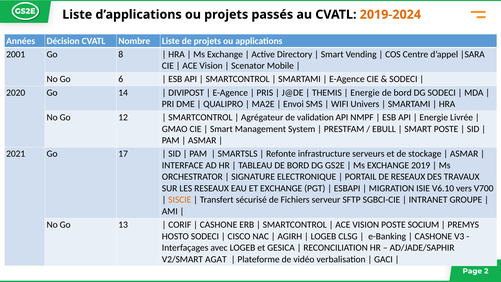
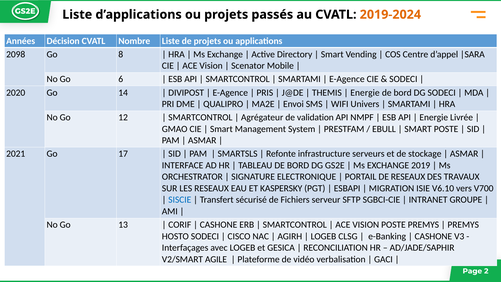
2001: 2001 -> 2098
ET EXCHANGE: EXCHANGE -> KASPERSKY
SISCIE colour: orange -> blue
POSTE SOCIUM: SOCIUM -> PREMYS
AGAT: AGAT -> AGILE
